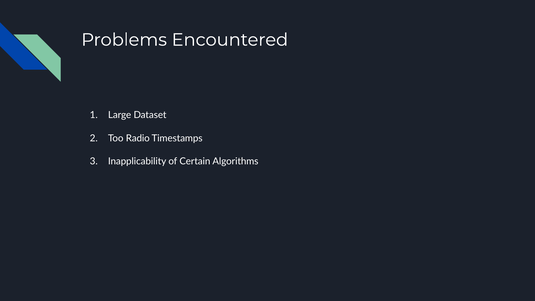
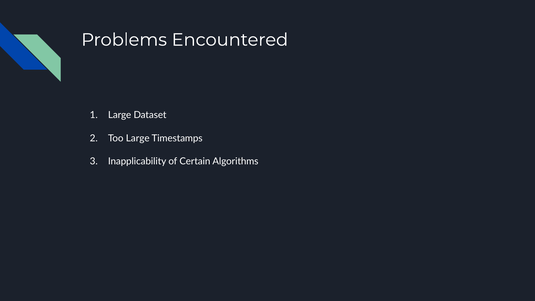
Too Radio: Radio -> Large
